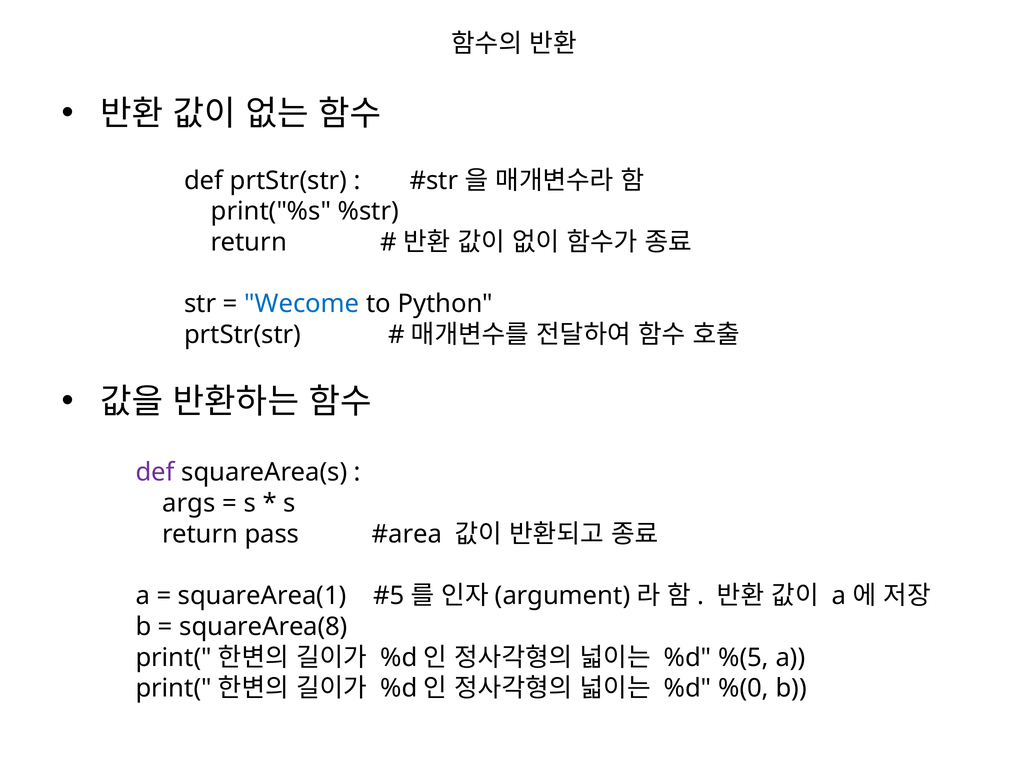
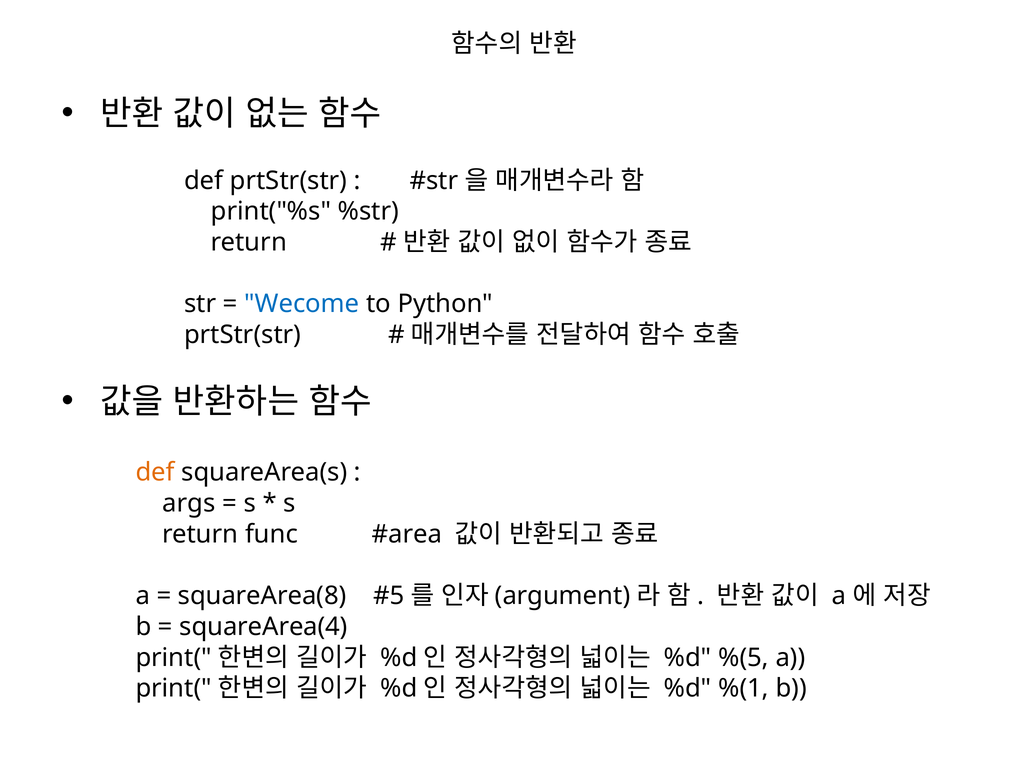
def at (155, 472) colour: purple -> orange
pass: pass -> func
squareArea(1: squareArea(1 -> squareArea(8
squareArea(8: squareArea(8 -> squareArea(4
%(0: %(0 -> %(1
